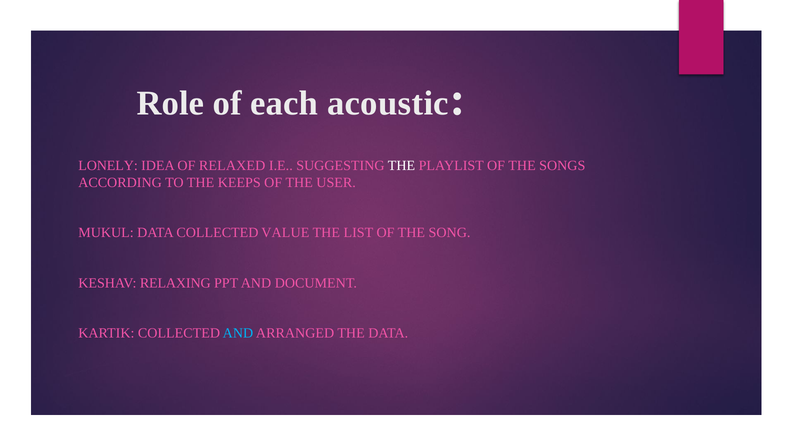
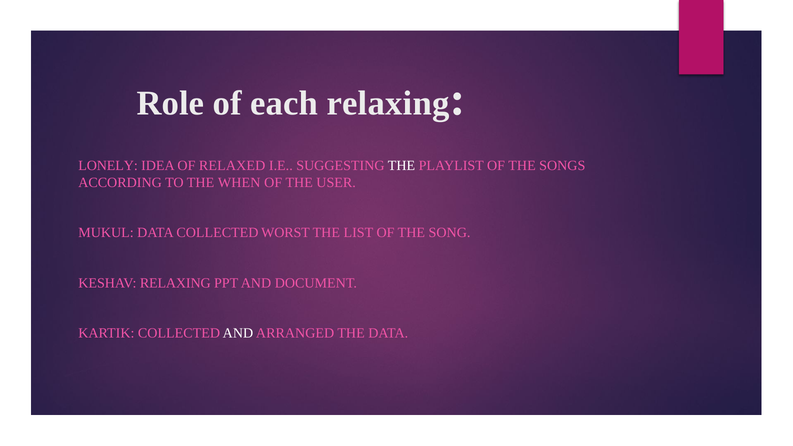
each acoustic: acoustic -> relaxing
KEEPS: KEEPS -> WHEN
VALUE: VALUE -> WORST
AND at (238, 333) colour: light blue -> white
